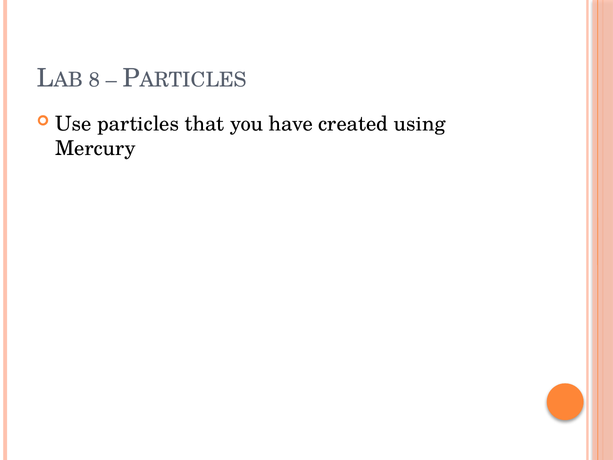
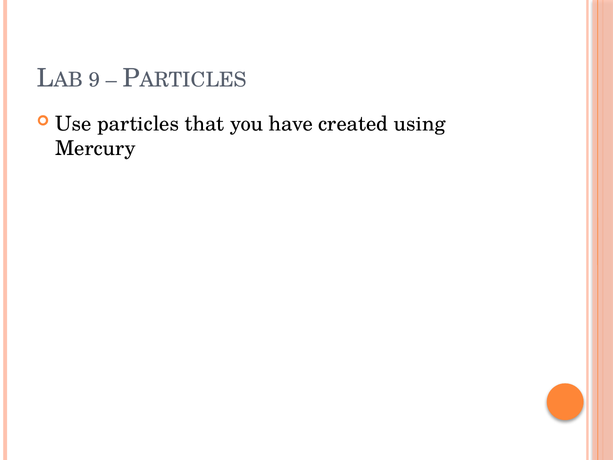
8: 8 -> 9
